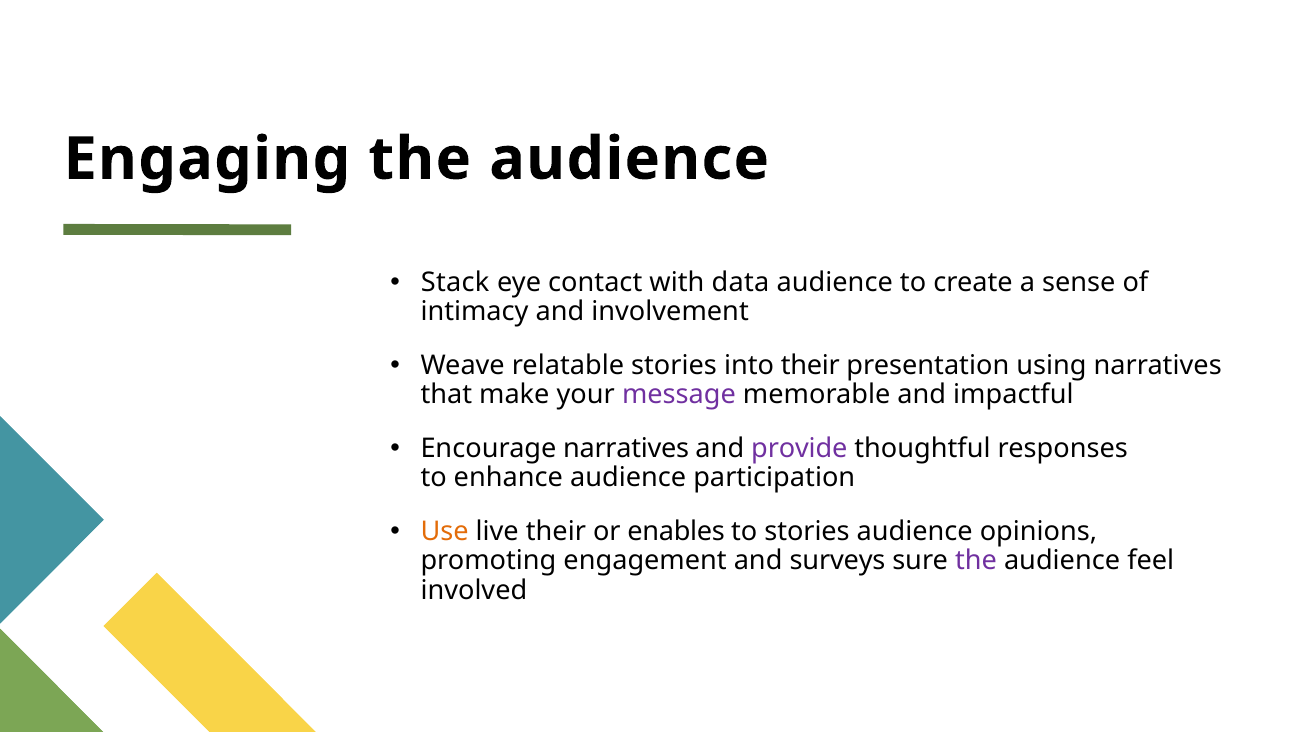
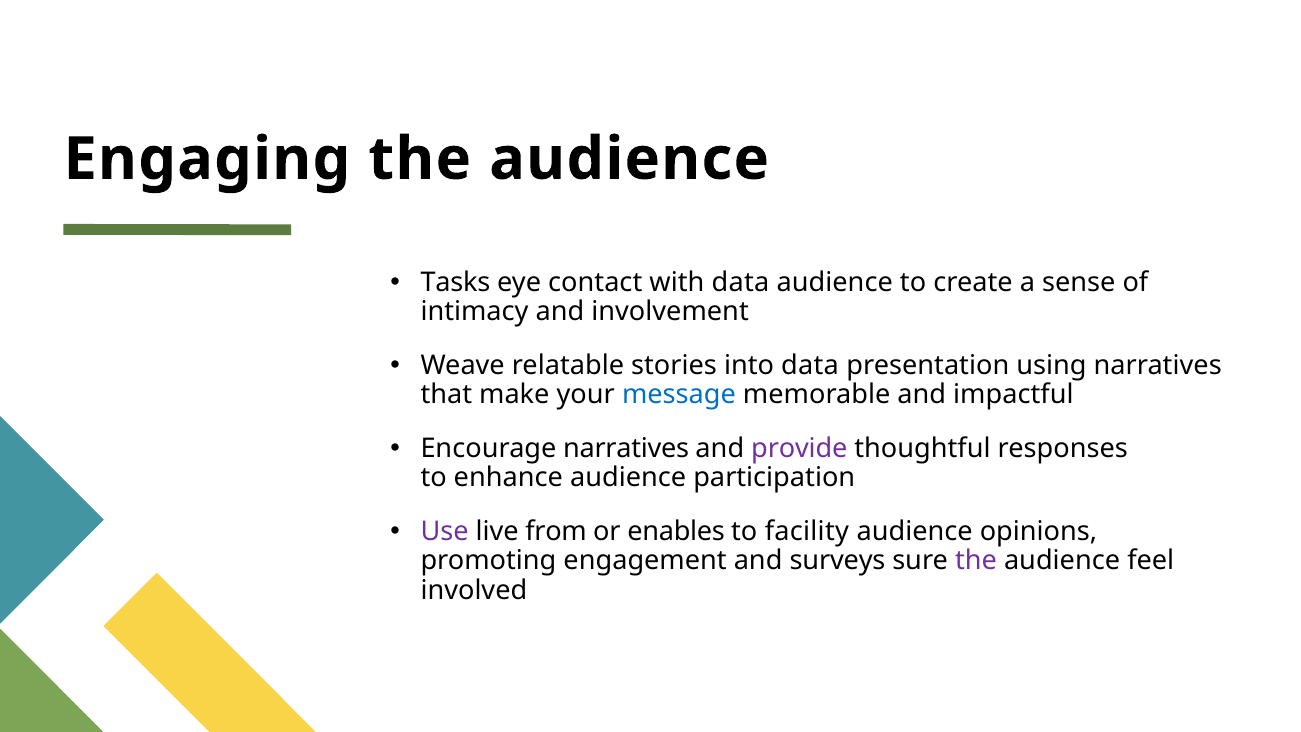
Stack: Stack -> Tasks
into their: their -> data
message colour: purple -> blue
Use colour: orange -> purple
live their: their -> from
to stories: stories -> facility
